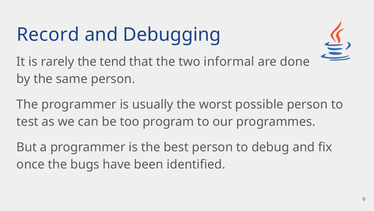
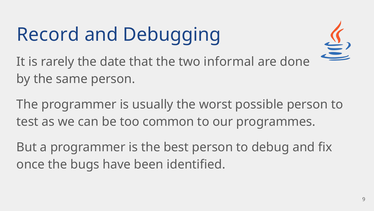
tend: tend -> date
program: program -> common
